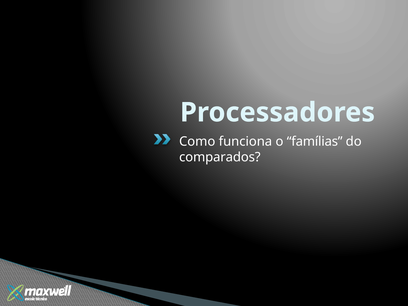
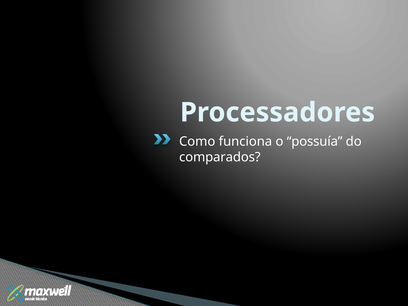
famílias: famílias -> possuía
